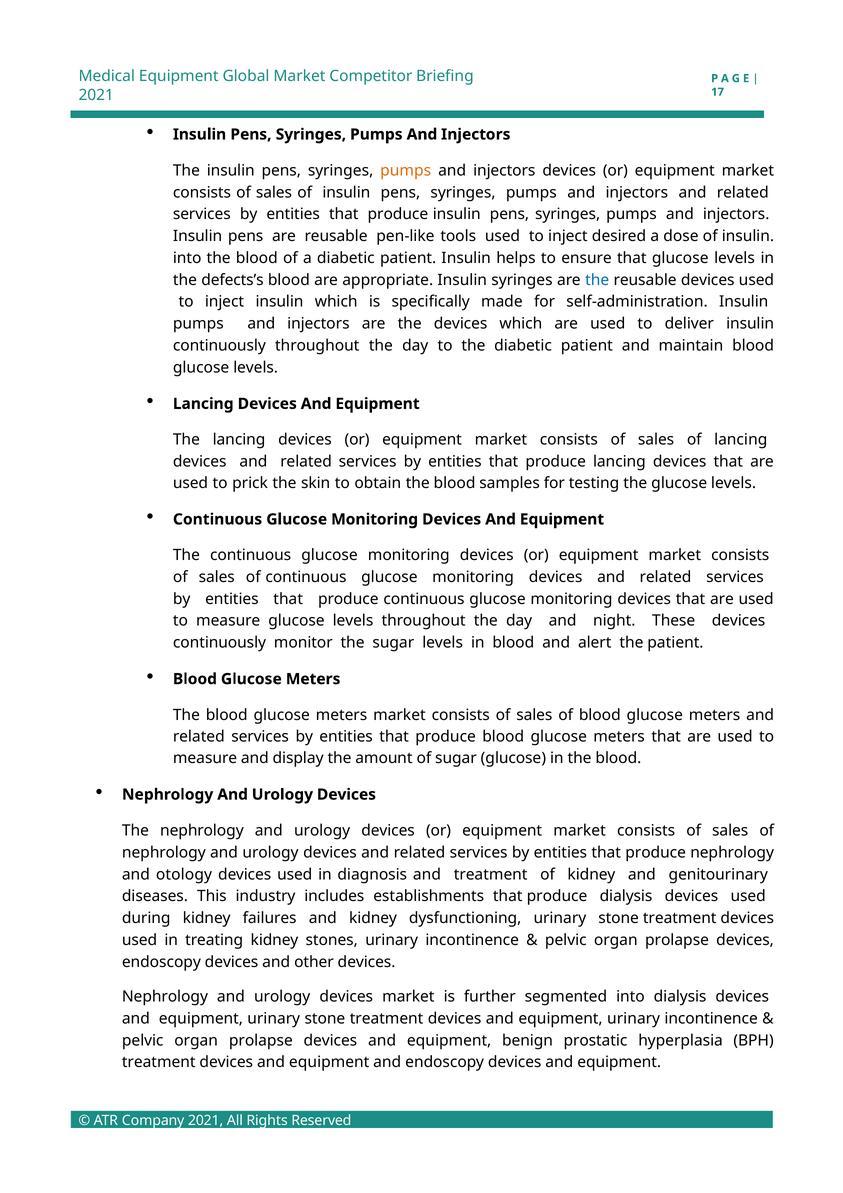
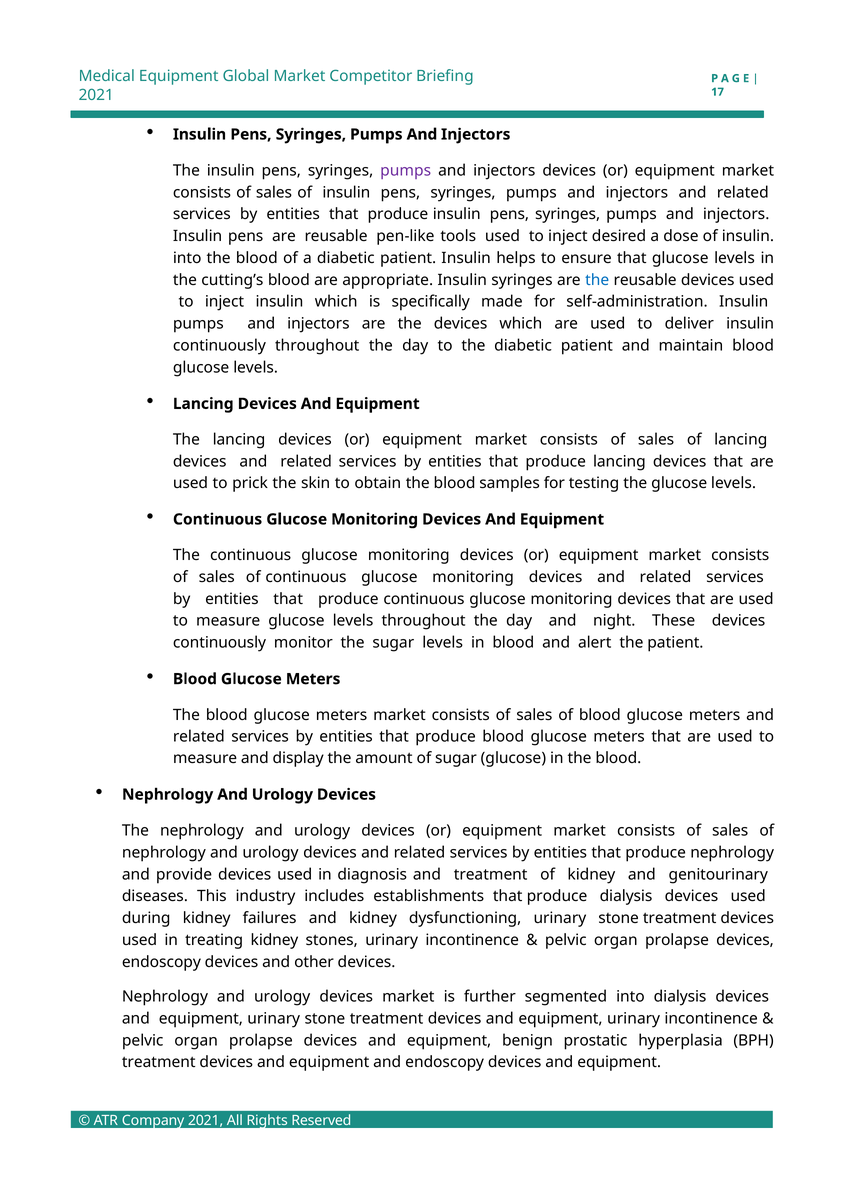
pumps at (406, 170) colour: orange -> purple
defects’s: defects’s -> cutting’s
otology: otology -> provide
